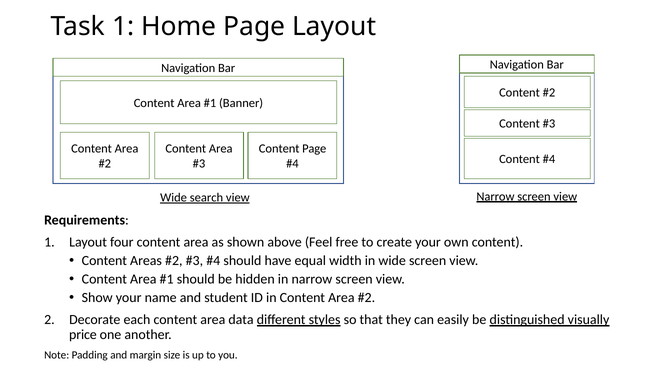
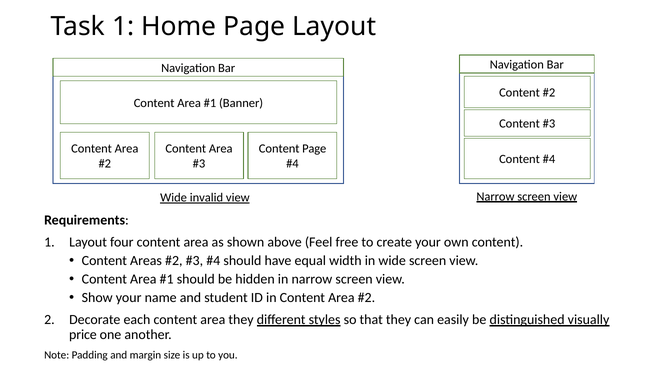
search: search -> invalid
area data: data -> they
